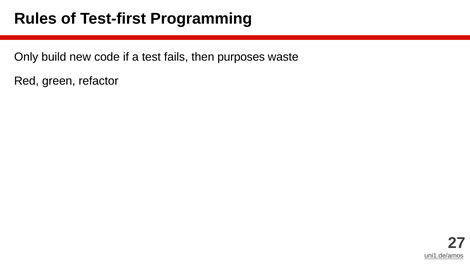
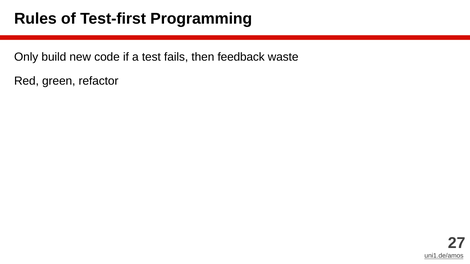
purposes: purposes -> feedback
